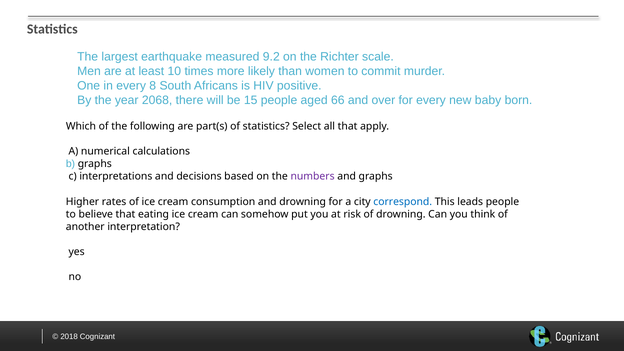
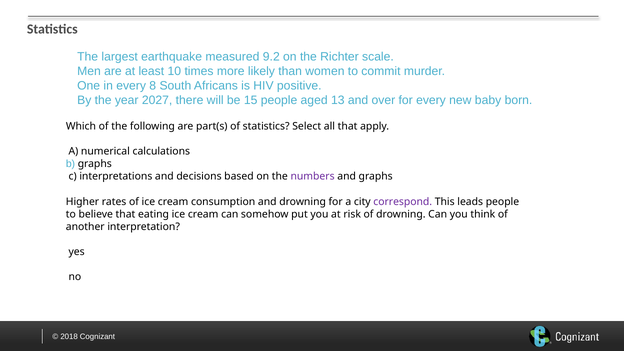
2068: 2068 -> 2027
66: 66 -> 13
correspond colour: blue -> purple
